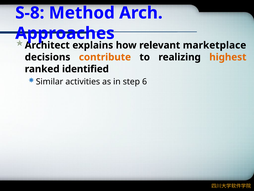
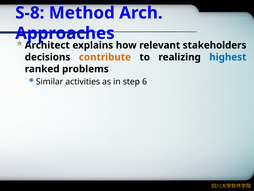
marketplace: marketplace -> stakeholders
highest colour: orange -> blue
identified: identified -> problems
